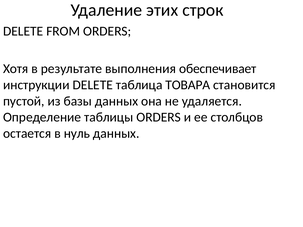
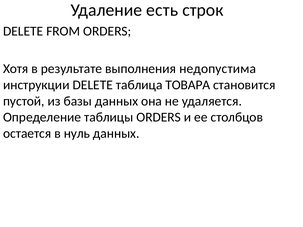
этих: этих -> есть
обеспечивает: обеспечивает -> недопустима
